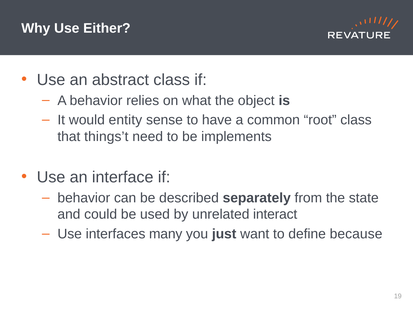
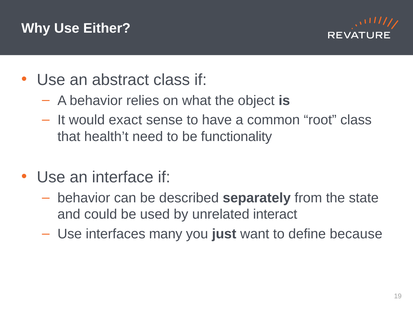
entity: entity -> exact
things’t: things’t -> health’t
implements: implements -> functionality
